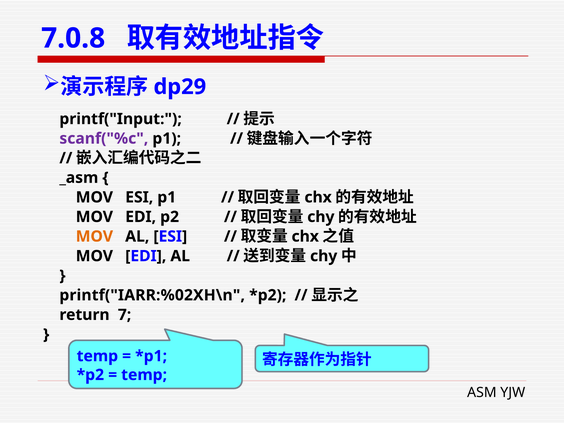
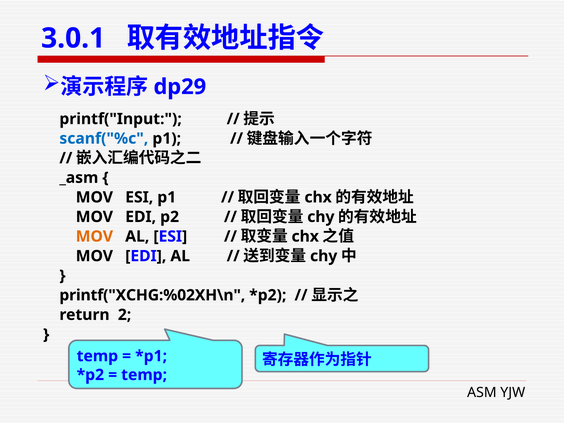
7.0.8: 7.0.8 -> 3.0.1
scanf("%c colour: purple -> blue
printf("IARR:%02XH\n: printf("IARR:%02XH\n -> printf("XCHG:%02XH\n
7: 7 -> 2
